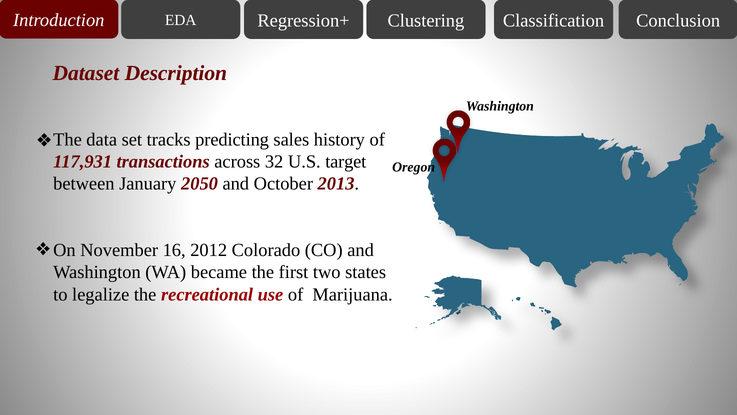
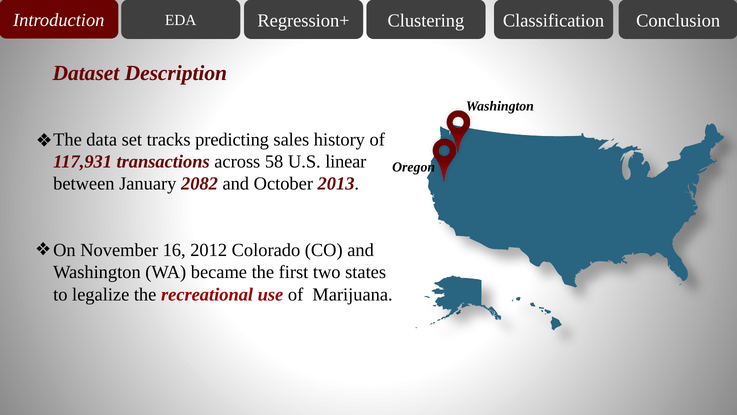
32: 32 -> 58
target: target -> linear
2050: 2050 -> 2082
